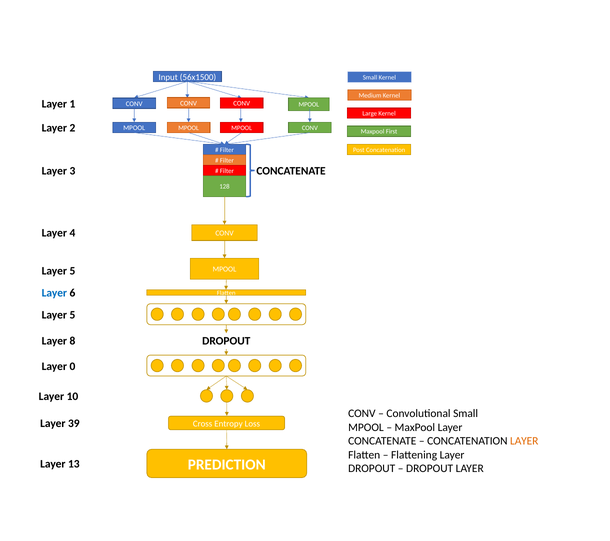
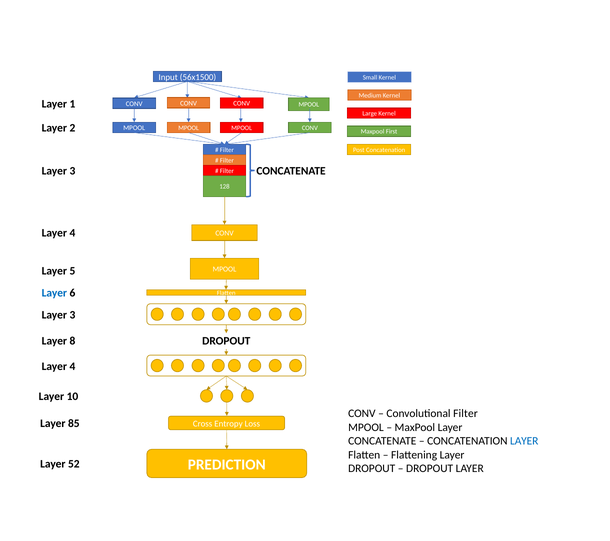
5 at (72, 315): 5 -> 3
0 at (72, 367): 0 -> 4
Convolutional Small: Small -> Filter
39: 39 -> 85
LAYER at (524, 441) colour: orange -> blue
13: 13 -> 52
